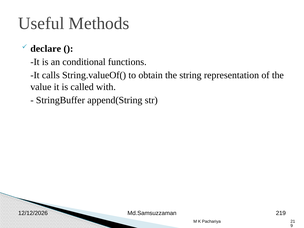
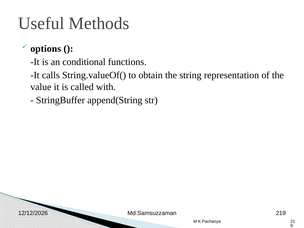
declare: declare -> options
